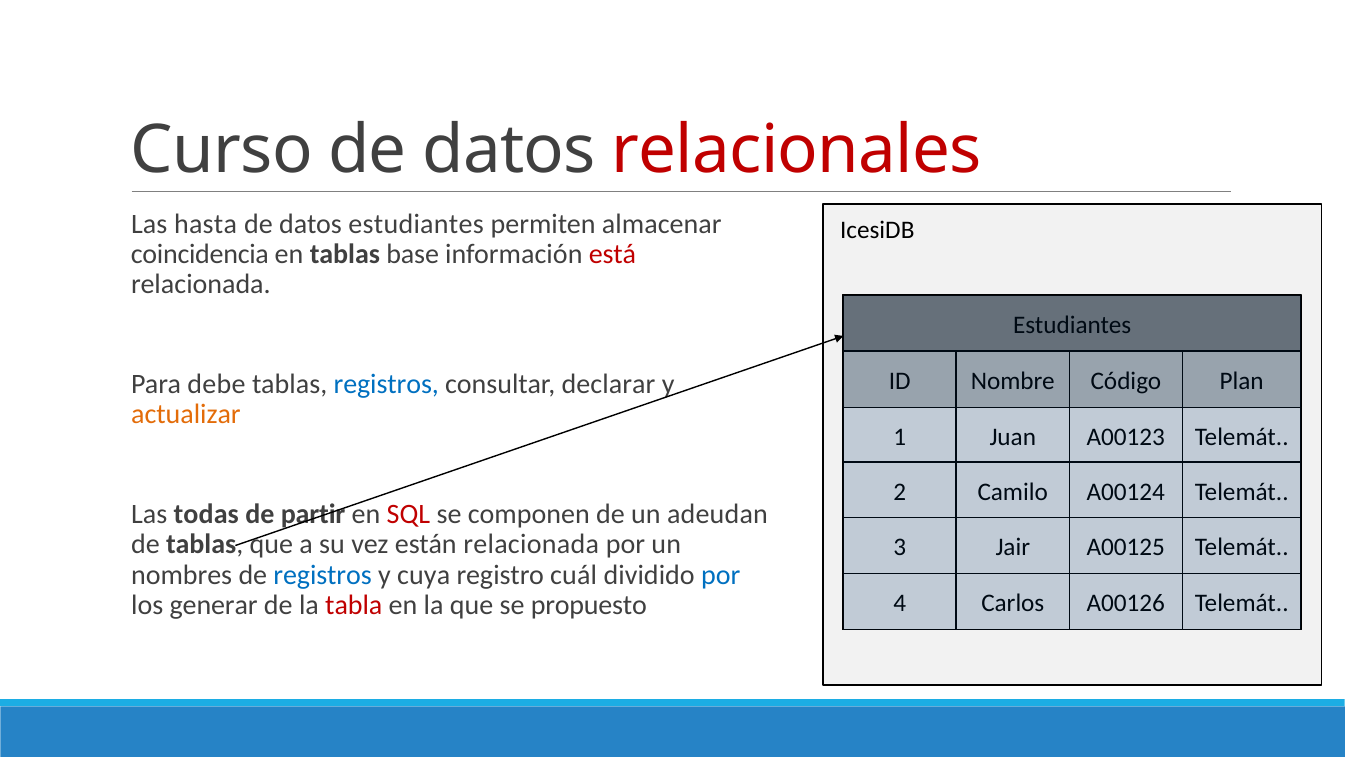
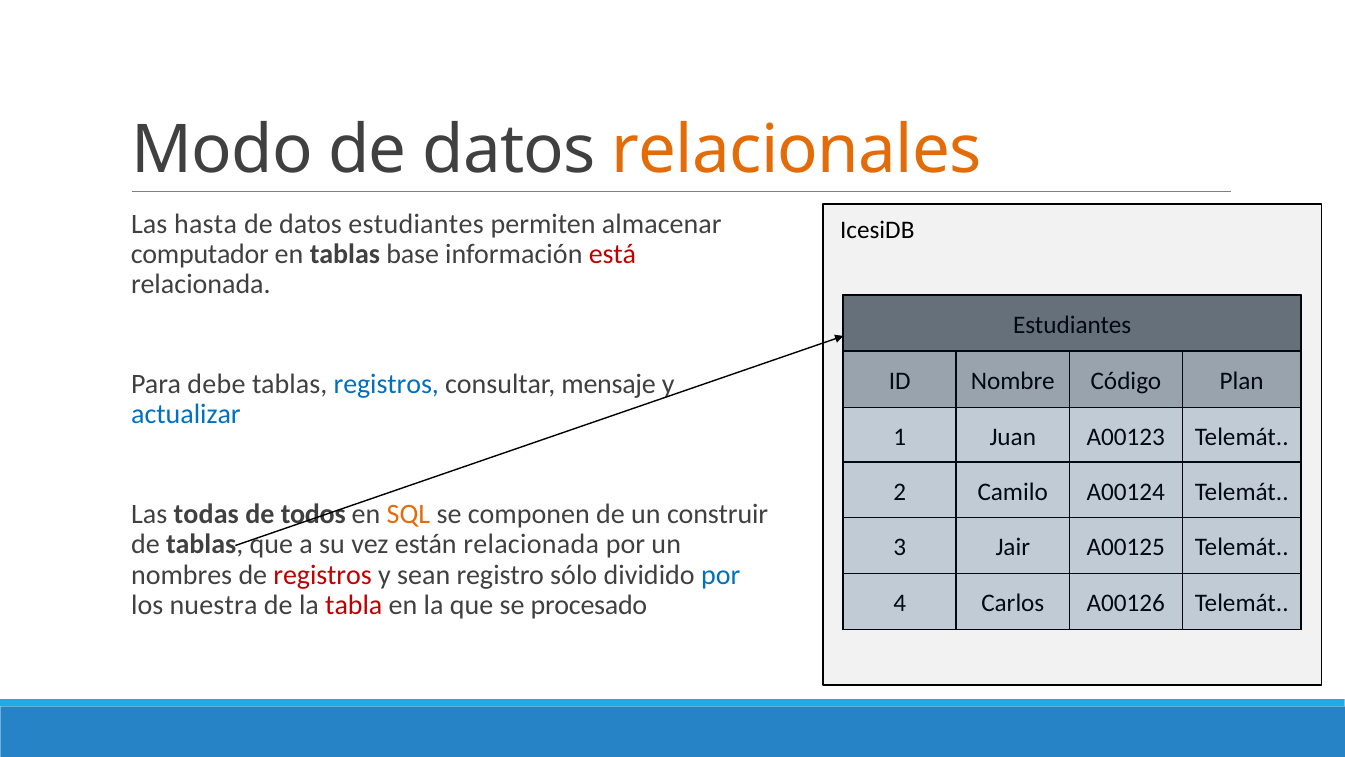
Curso: Curso -> Modo
relacionales colour: red -> orange
coincidencia: coincidencia -> computador
declarar: declarar -> mensaje
actualizar colour: orange -> blue
partir: partir -> todos
SQL colour: red -> orange
adeudan: adeudan -> construir
registros at (323, 574) colour: blue -> red
cuya: cuya -> sean
cuál: cuál -> sólo
generar: generar -> nuestra
propuesto: propuesto -> procesado
